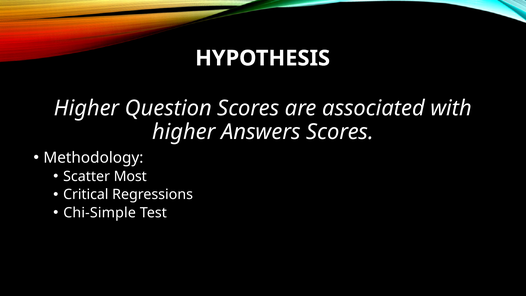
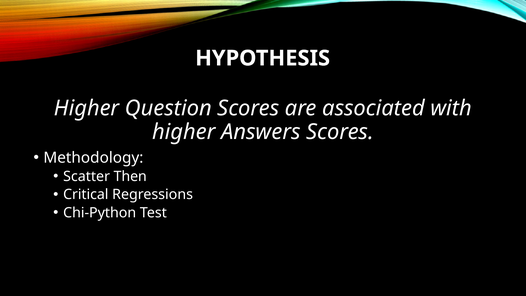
Most: Most -> Then
Chi-Simple: Chi-Simple -> Chi-Python
